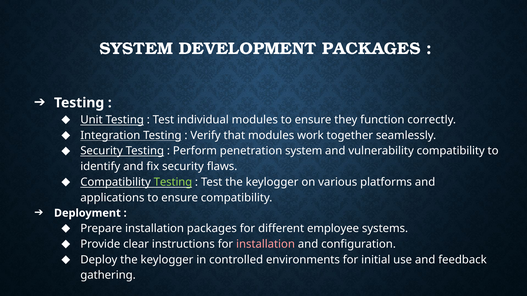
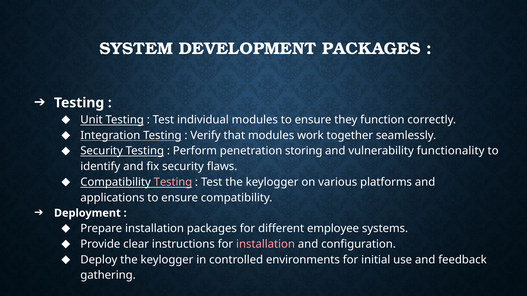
penetration system: system -> storing
vulnerability compatibility: compatibility -> functionality
Testing at (173, 182) colour: light green -> pink
